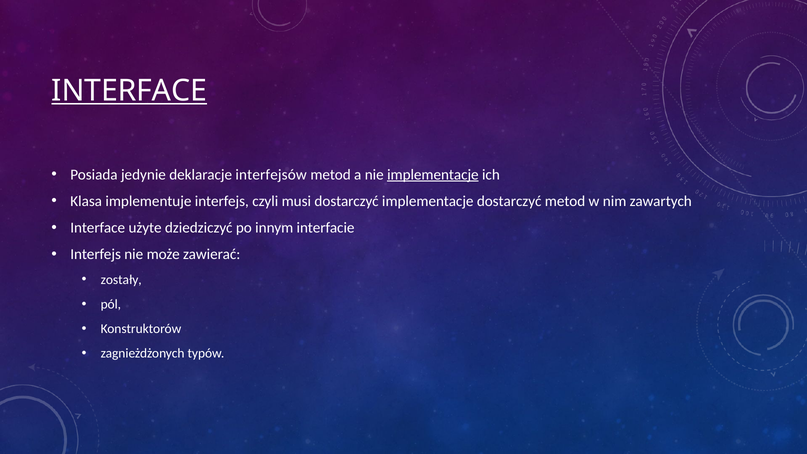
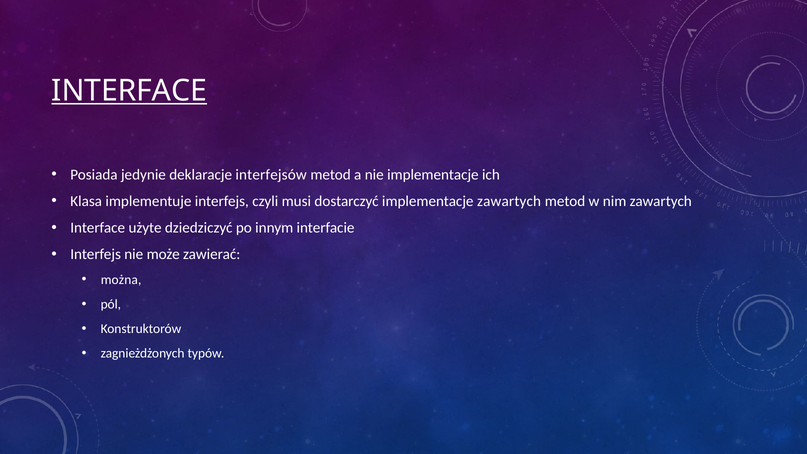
implementacje at (433, 175) underline: present -> none
implementacje dostarczyć: dostarczyć -> zawartych
zostały: zostały -> można
